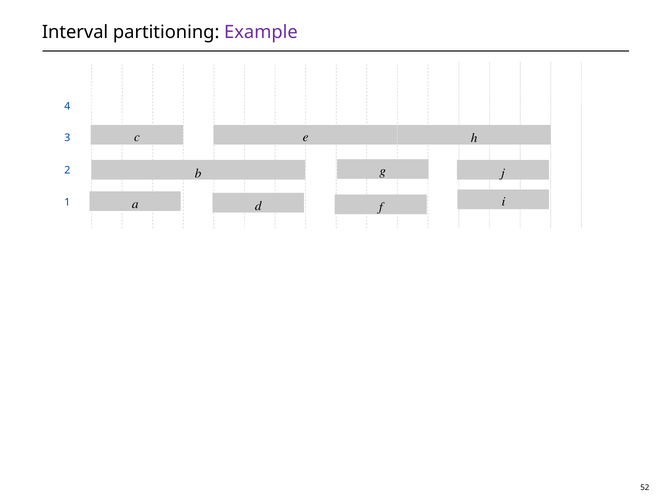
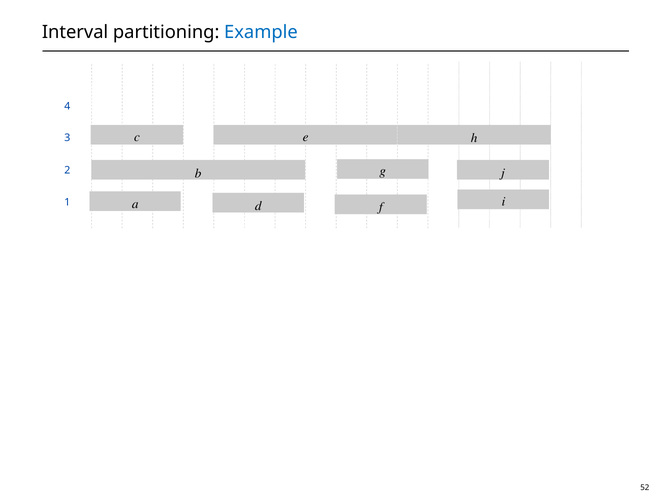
Example colour: purple -> blue
